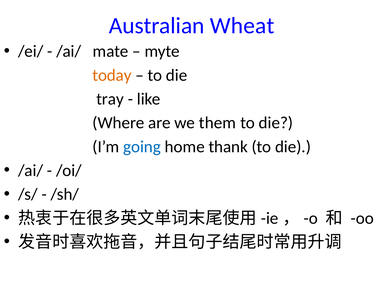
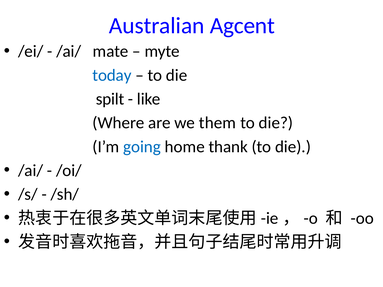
Wheat: Wheat -> Agcent
today colour: orange -> blue
tray: tray -> spilt
